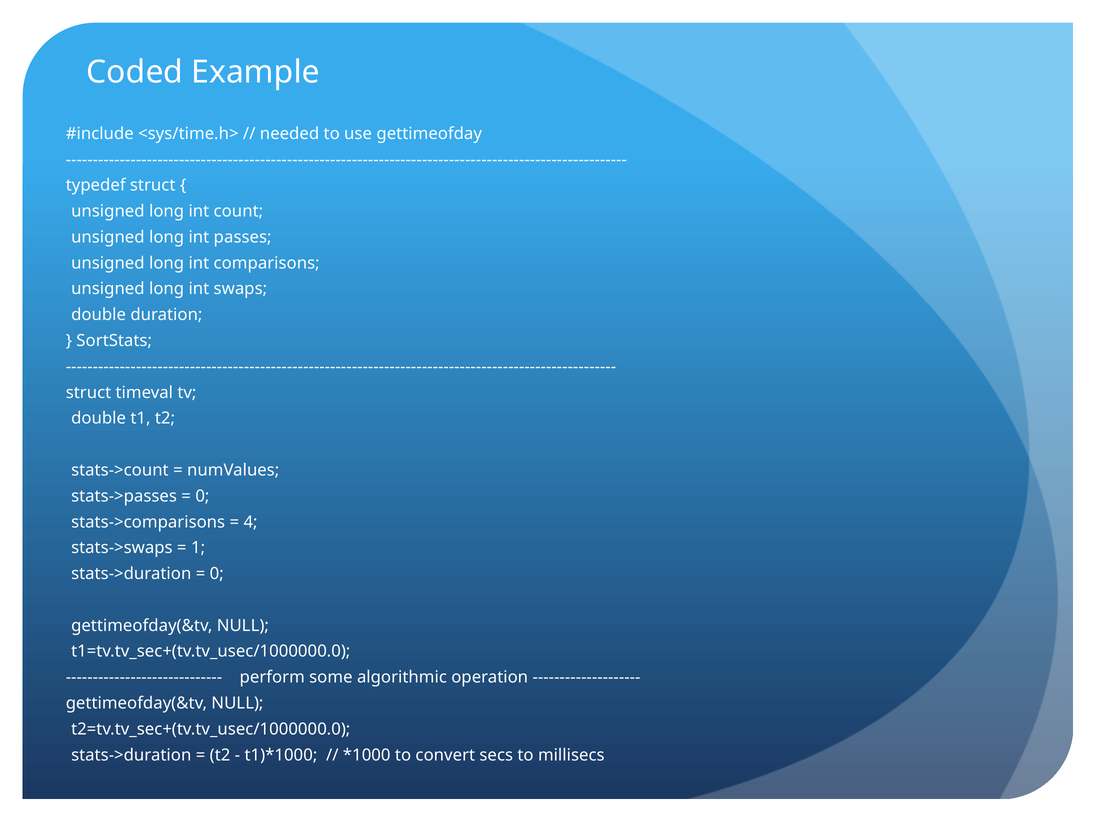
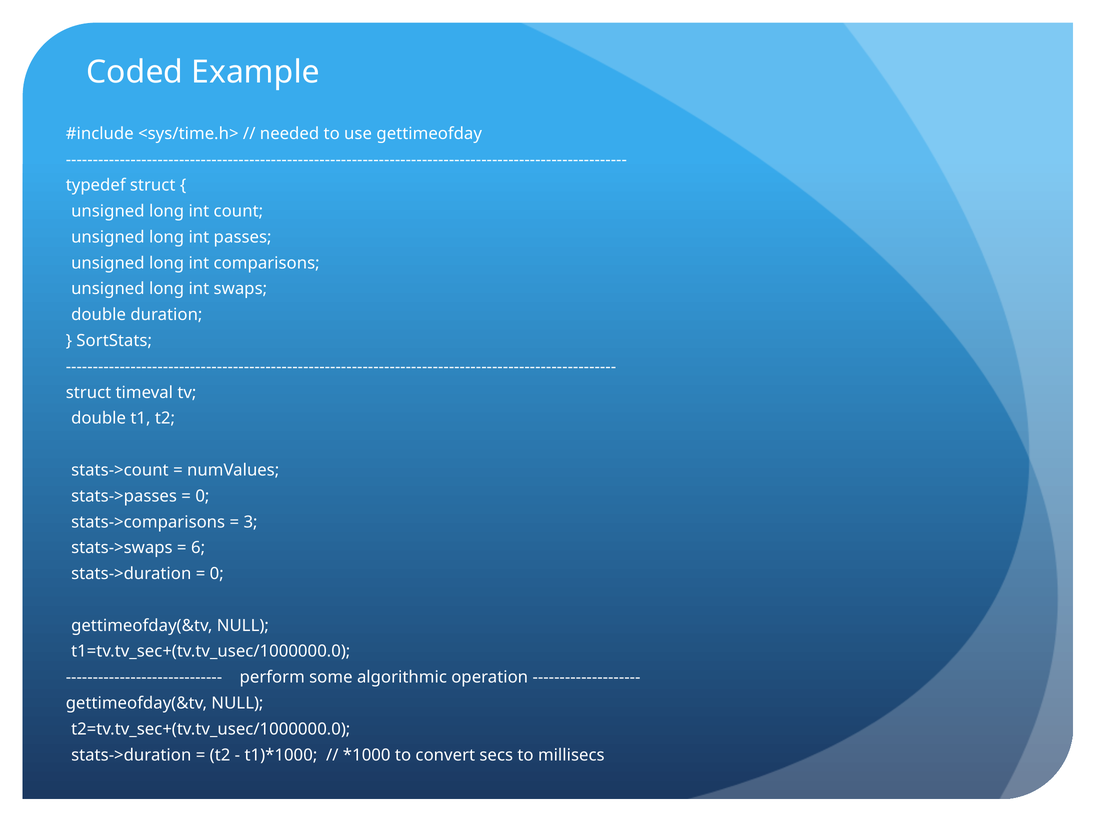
4: 4 -> 3
1: 1 -> 6
